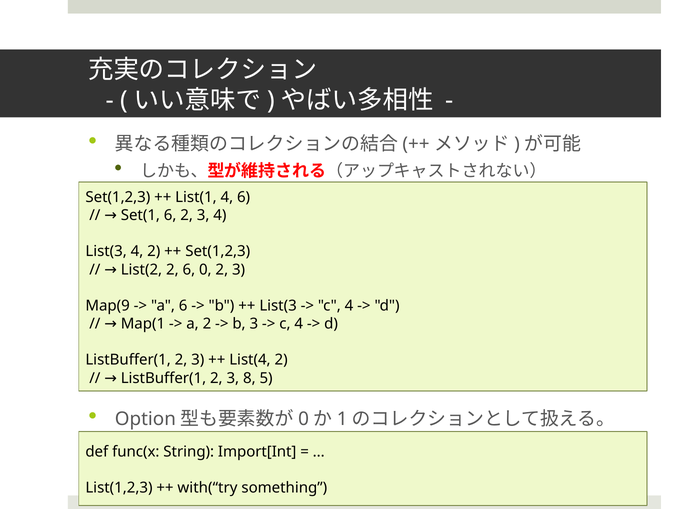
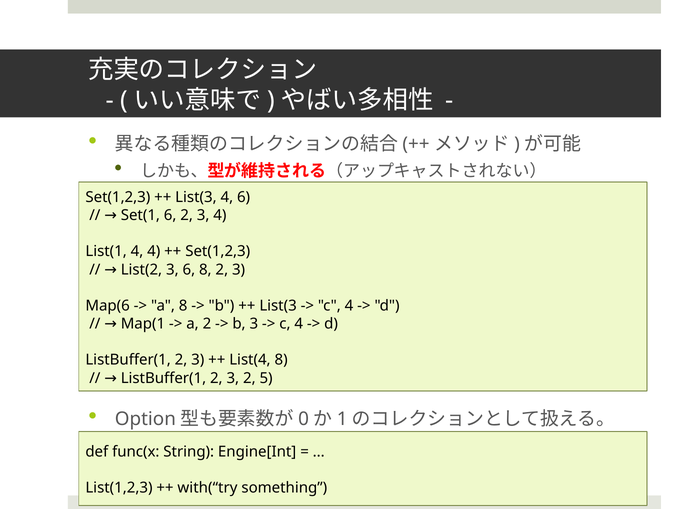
List(1 at (196, 197): List(1 -> List(3
List(3 at (106, 251): List(3 -> List(1
4 2: 2 -> 4
List(2 2: 2 -> 3
6 0: 0 -> 8
Map(9: Map(9 -> Map(6
a 6: 6 -> 8
List(4 2: 2 -> 8
3 8: 8 -> 2
Import[Int: Import[Int -> Engine[Int
